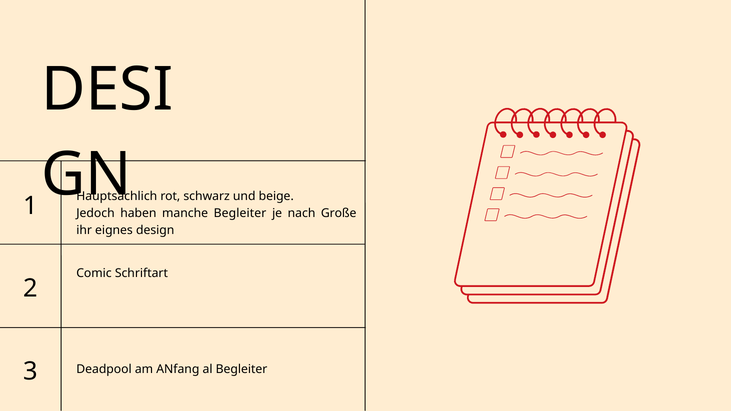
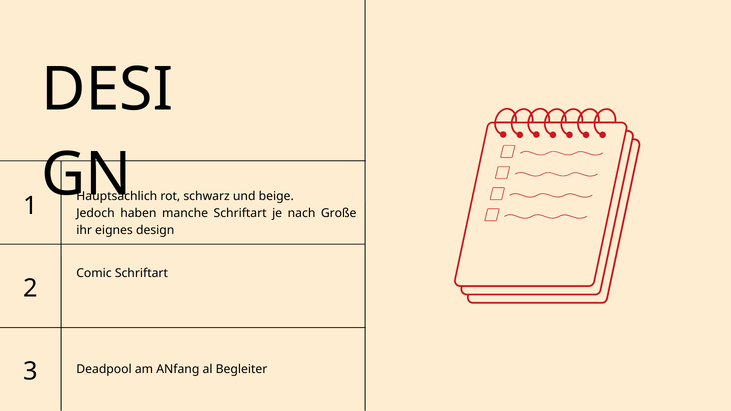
manche Begleiter: Begleiter -> Schriftart
